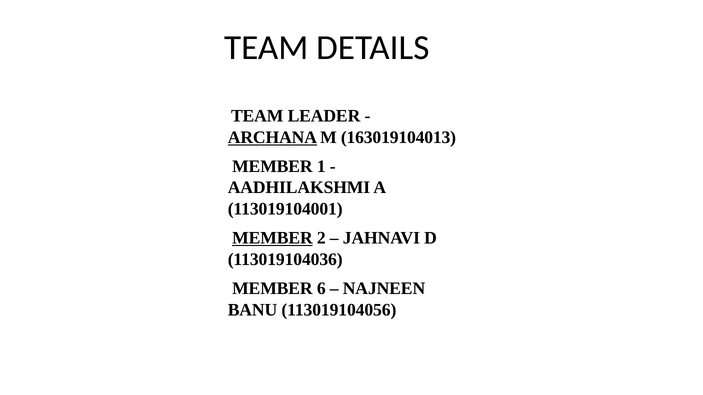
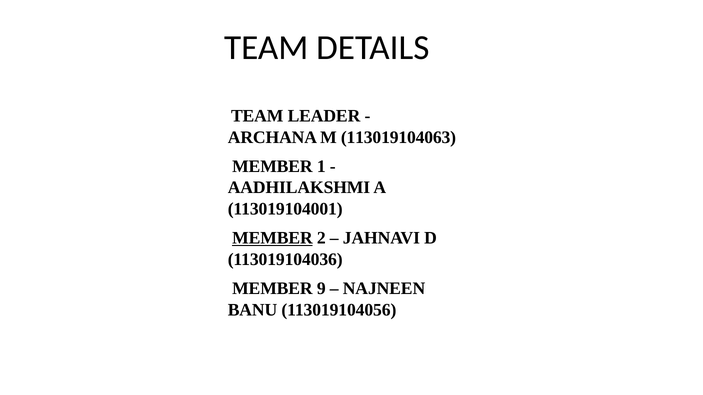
ARCHANA underline: present -> none
163019104013: 163019104013 -> 113019104063
6: 6 -> 9
